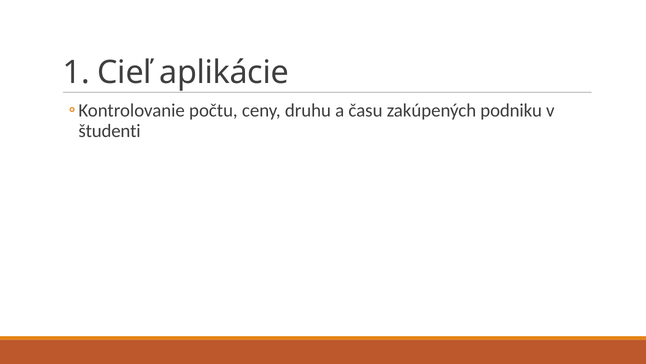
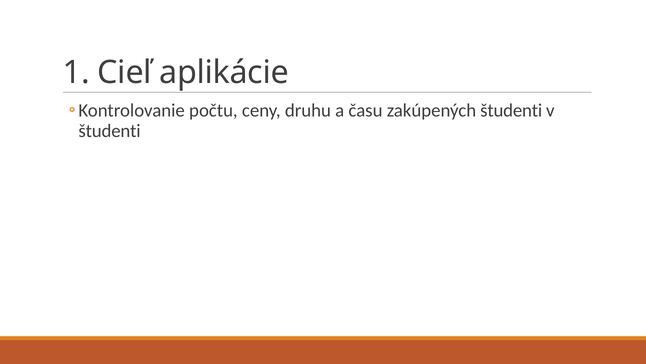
zakúpených podniku: podniku -> študenti
